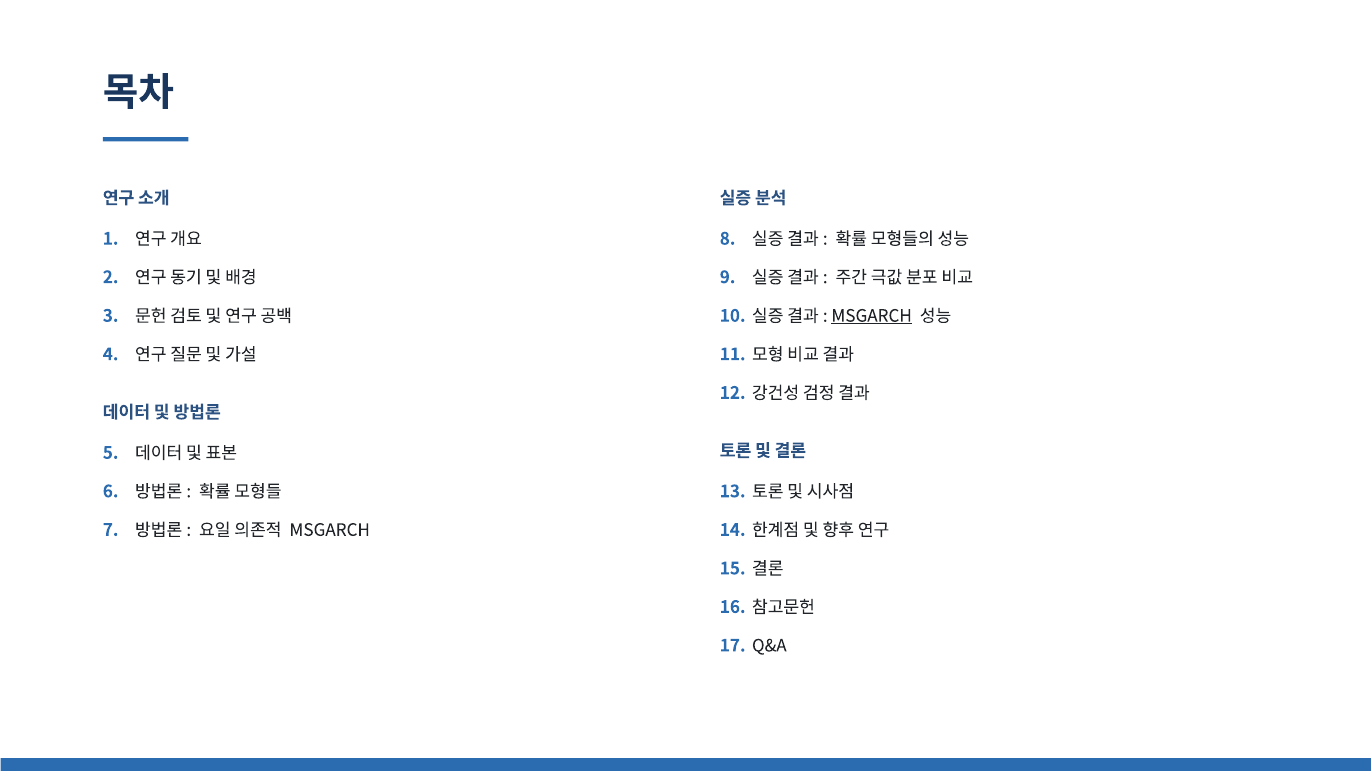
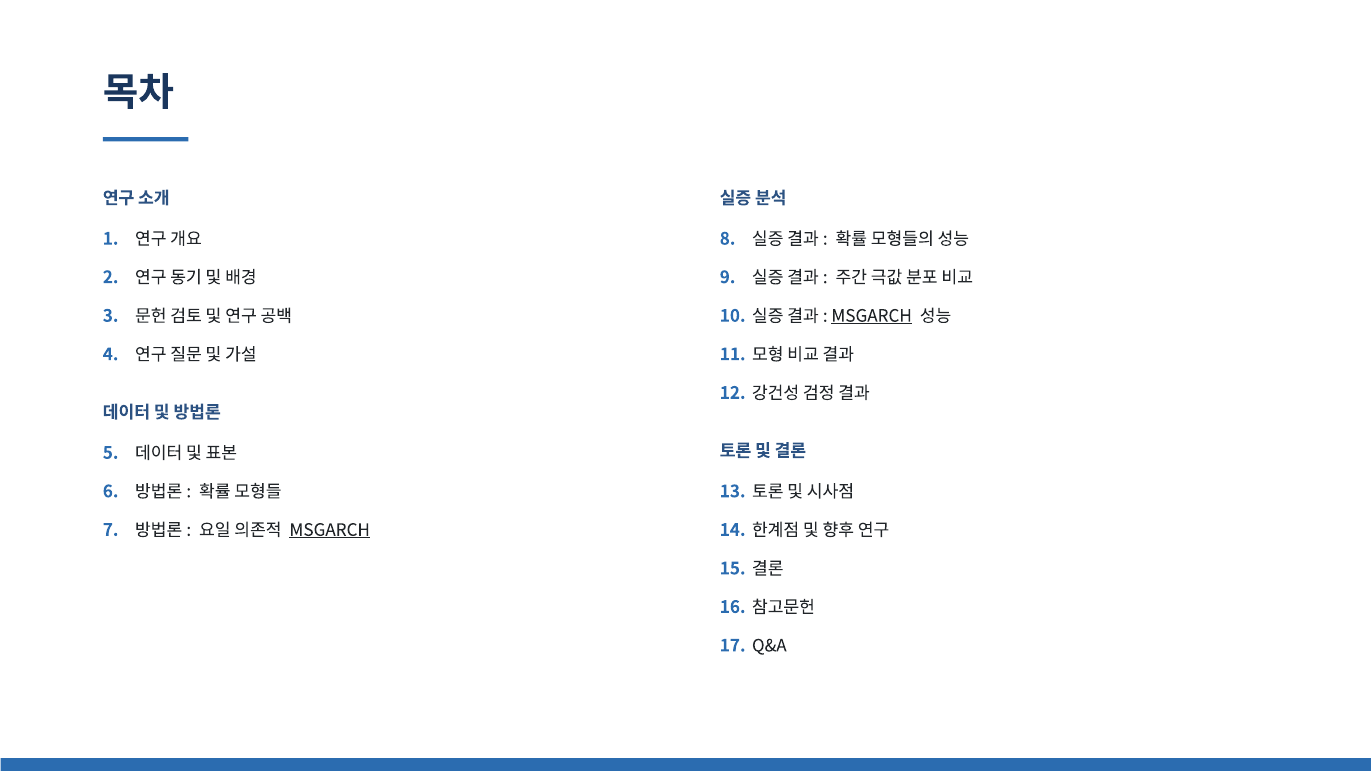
MSGARCH at (330, 530) underline: none -> present
